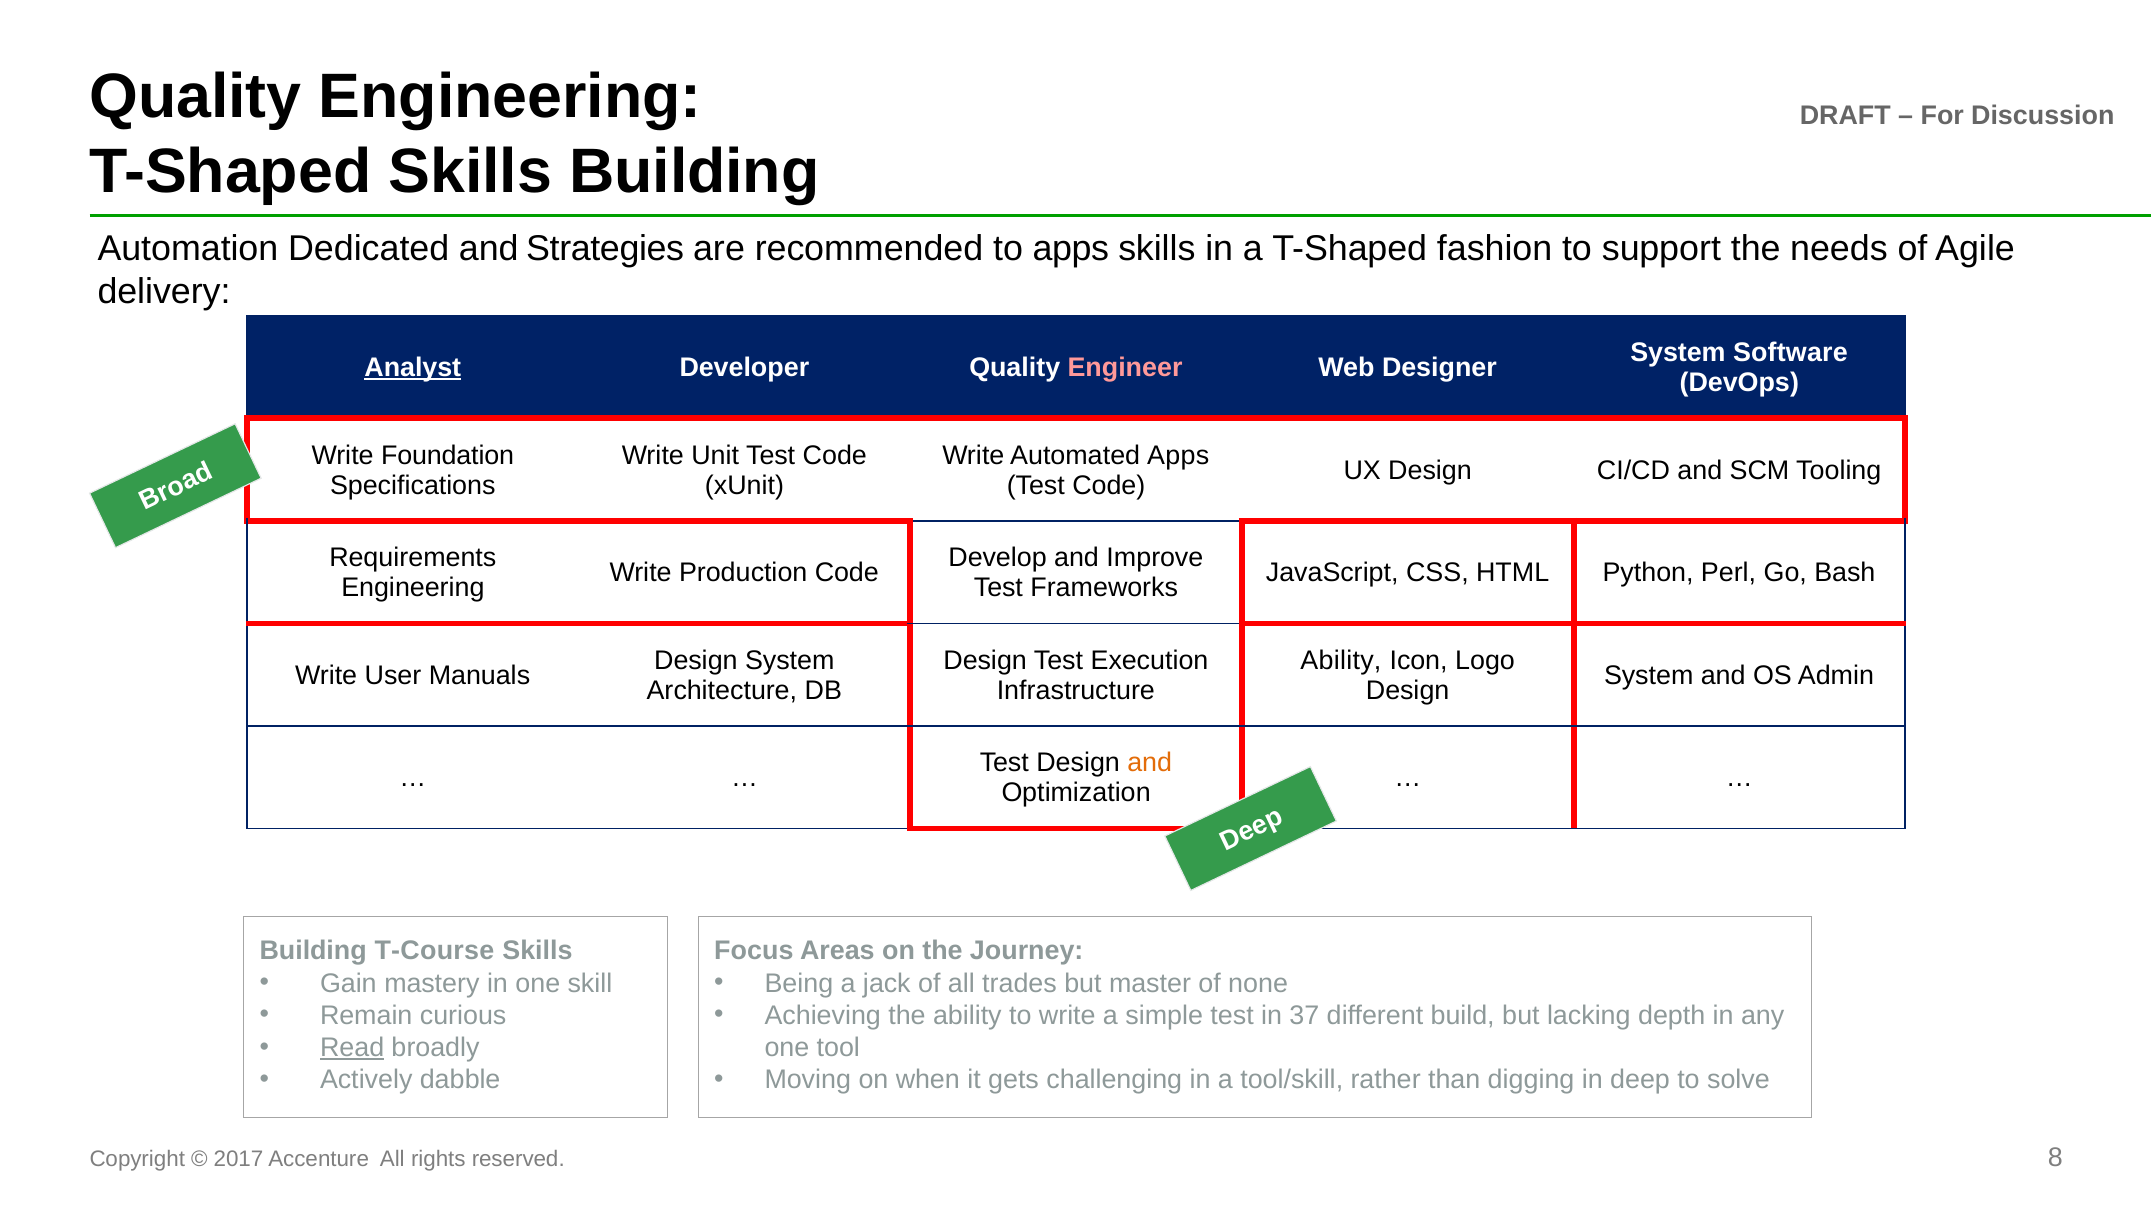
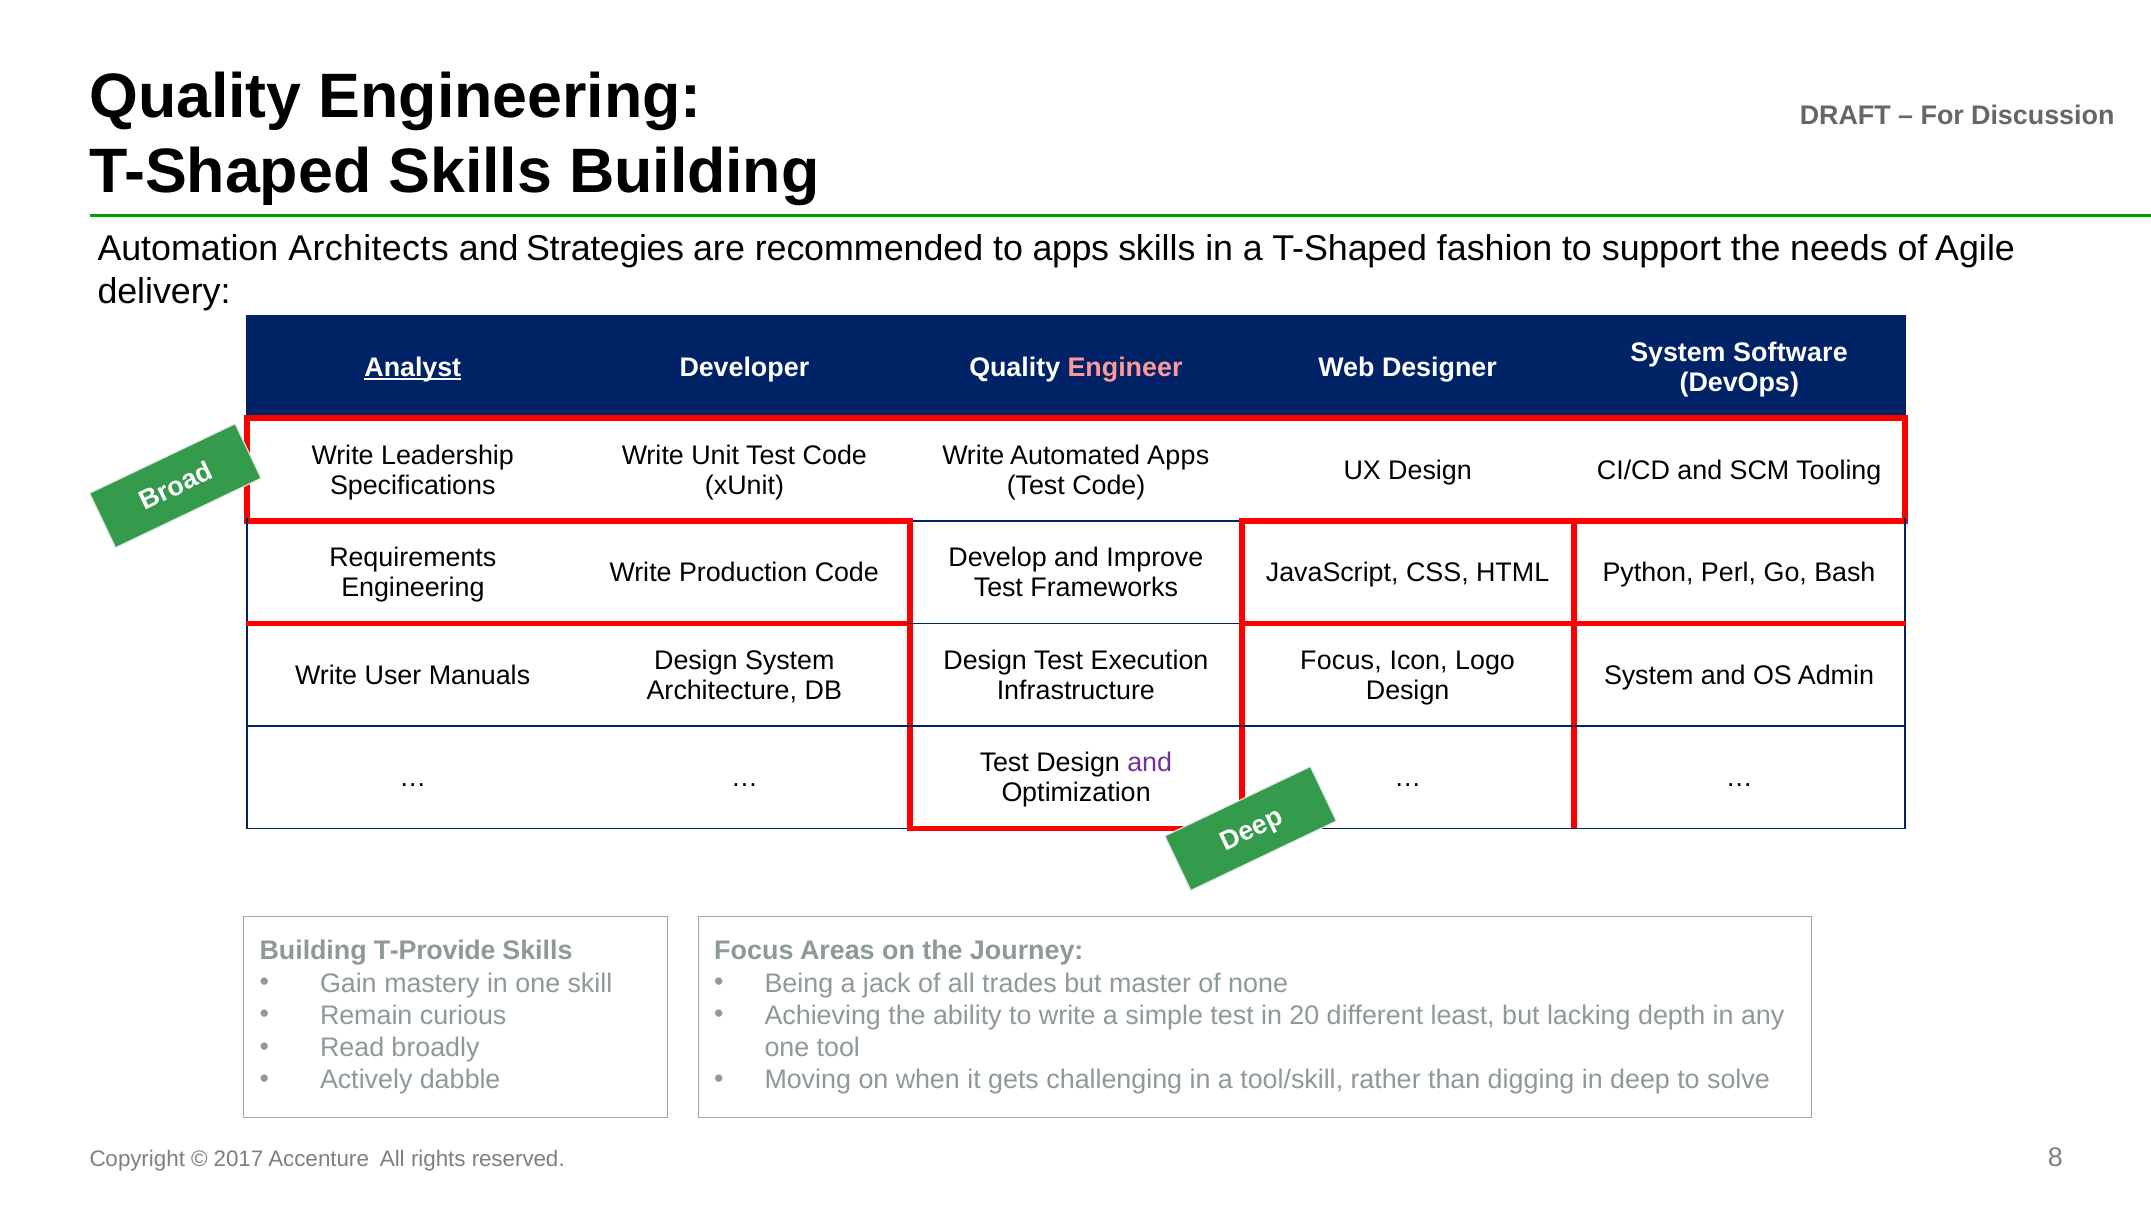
Dedicated: Dedicated -> Architects
Foundation: Foundation -> Leadership
Ability at (1341, 660): Ability -> Focus
and at (1150, 763) colour: orange -> purple
T-Course: T-Course -> T-Provide
37: 37 -> 20
build: build -> least
Read underline: present -> none
